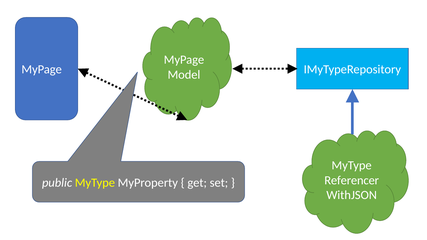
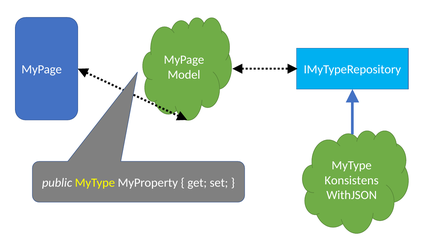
Referencer: Referencer -> Konsistens
